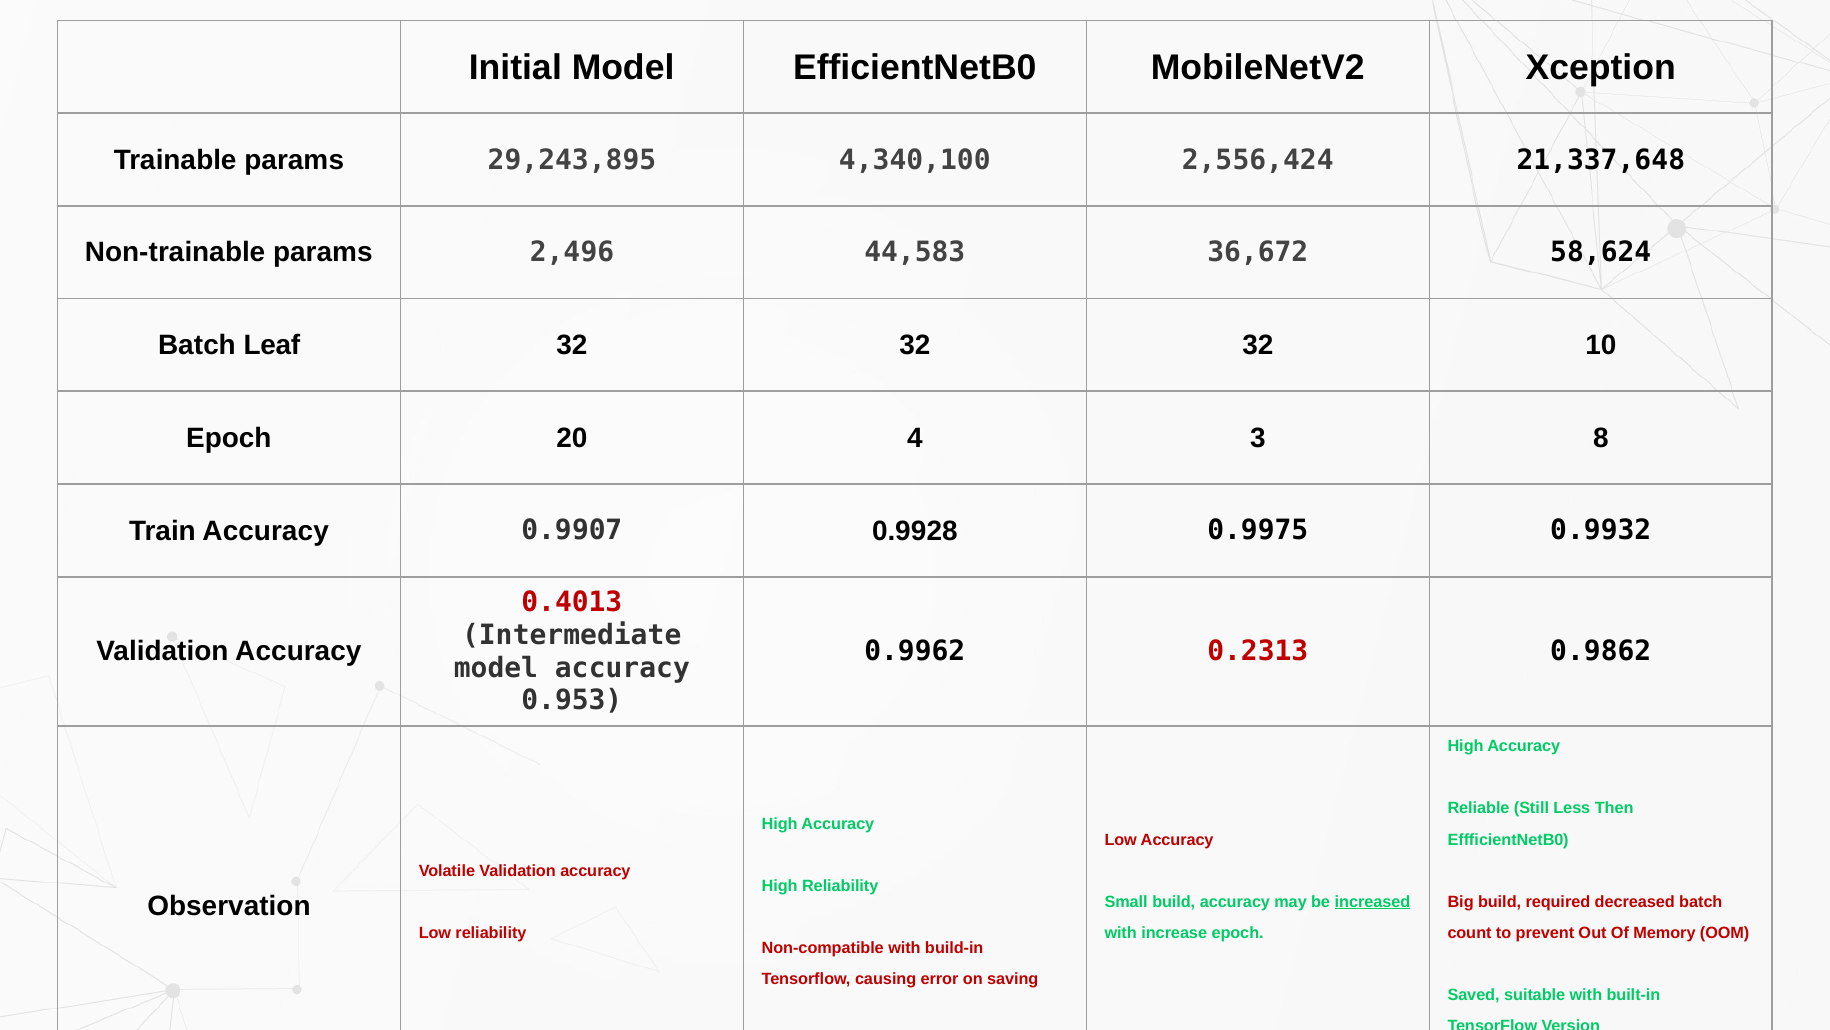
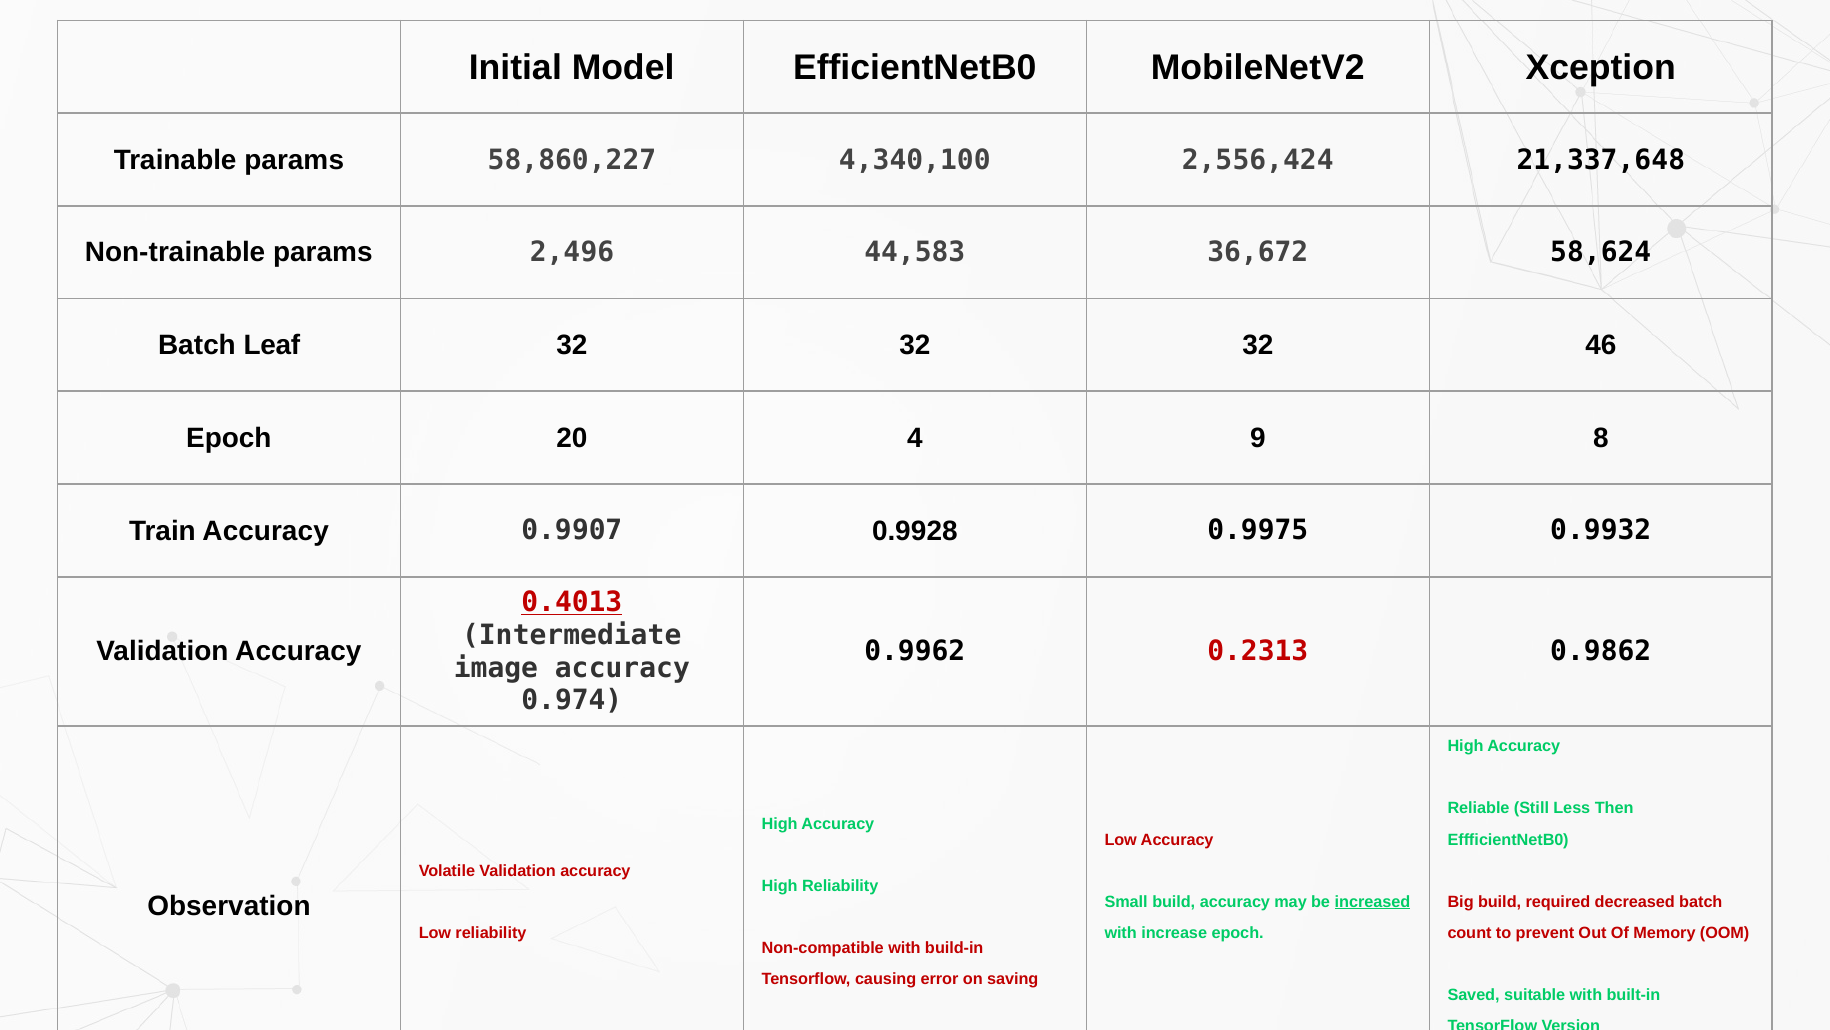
29,243,895: 29,243,895 -> 58,860,227
10: 10 -> 46
3: 3 -> 9
0.4013 underline: none -> present
model at (496, 668): model -> image
0.953: 0.953 -> 0.974
